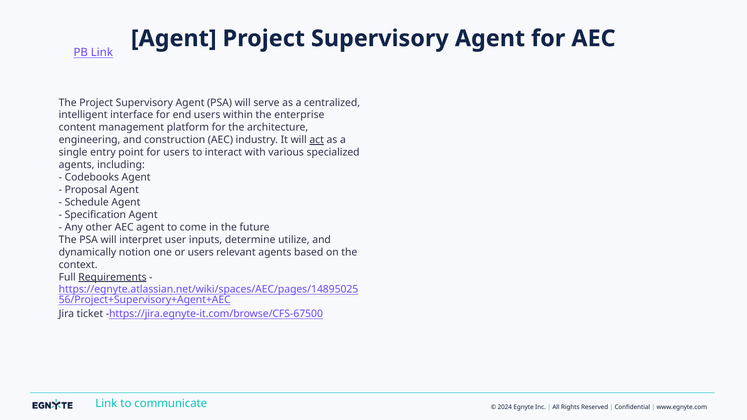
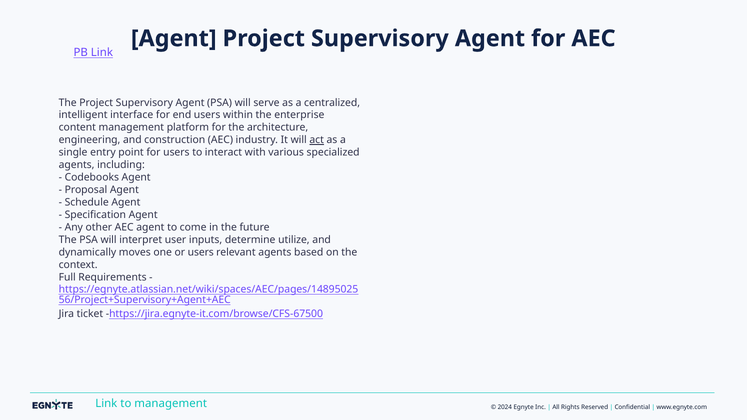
notion: notion -> moves
Requirements underline: present -> none
to communicate: communicate -> management
